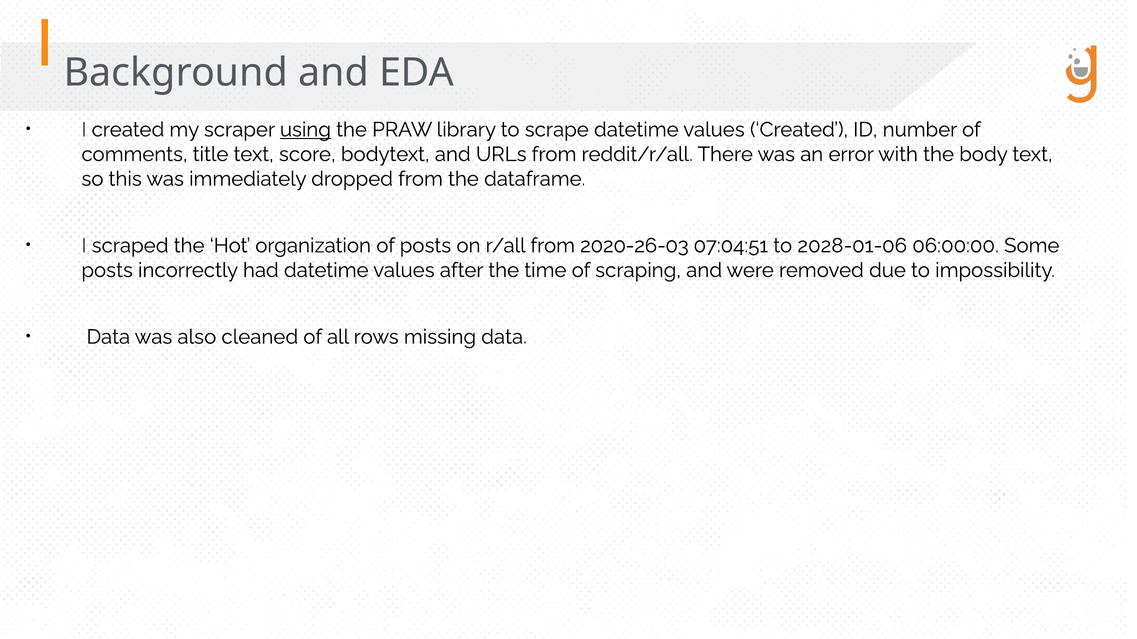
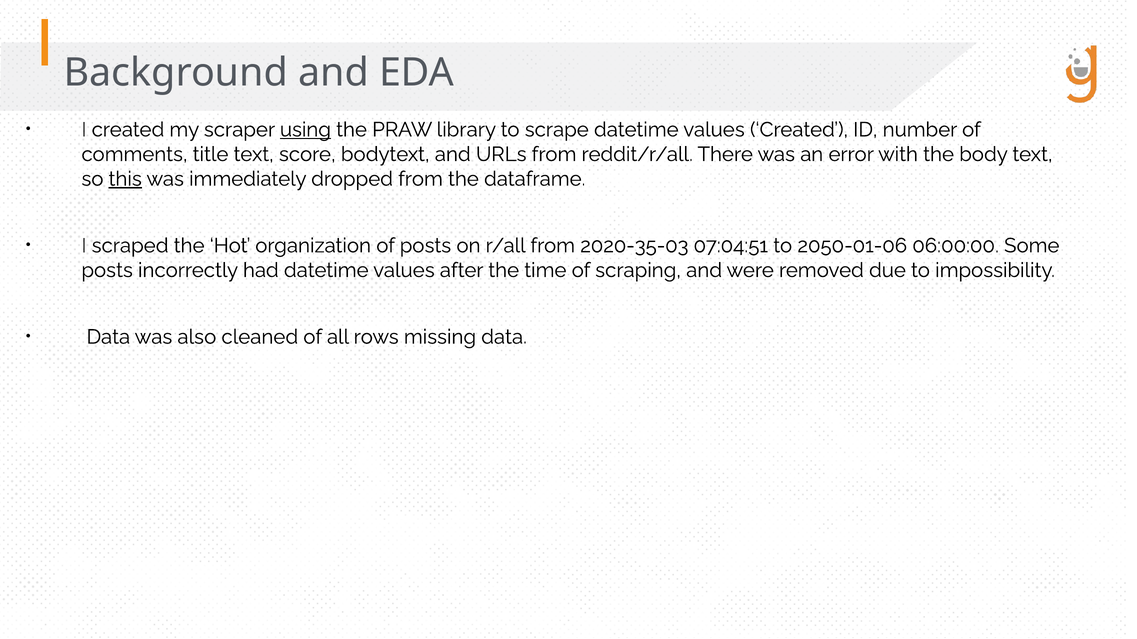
this underline: none -> present
2020-26-03: 2020-26-03 -> 2020-35-03
2028-01-06: 2028-01-06 -> 2050-01-06
